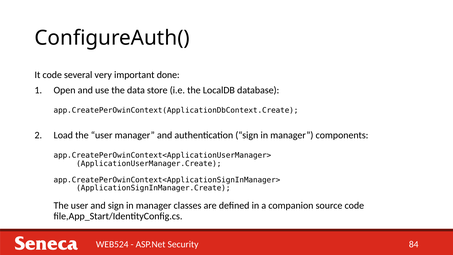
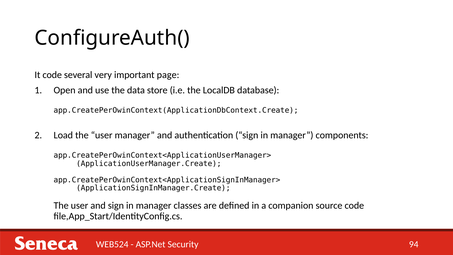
done: done -> page
84: 84 -> 94
